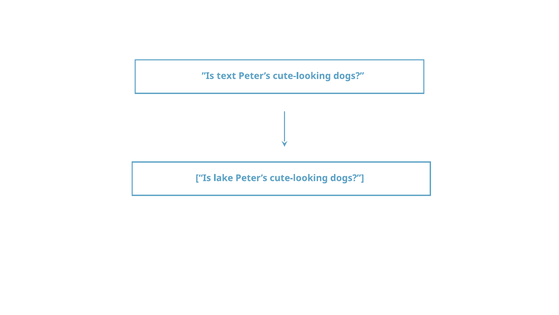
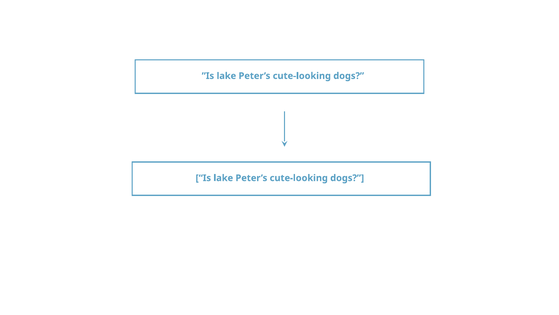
”Is text: text -> lake
